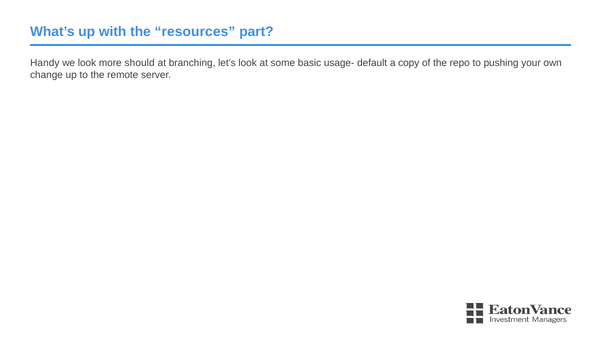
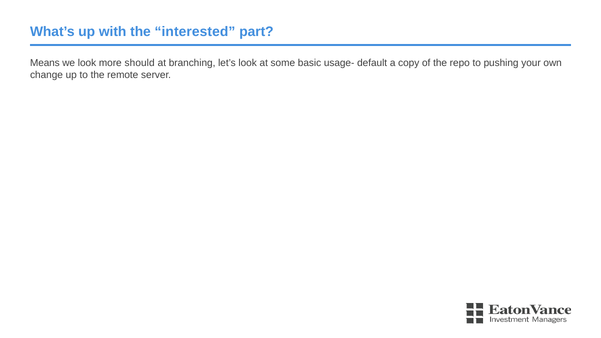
resources: resources -> interested
Handy: Handy -> Means
